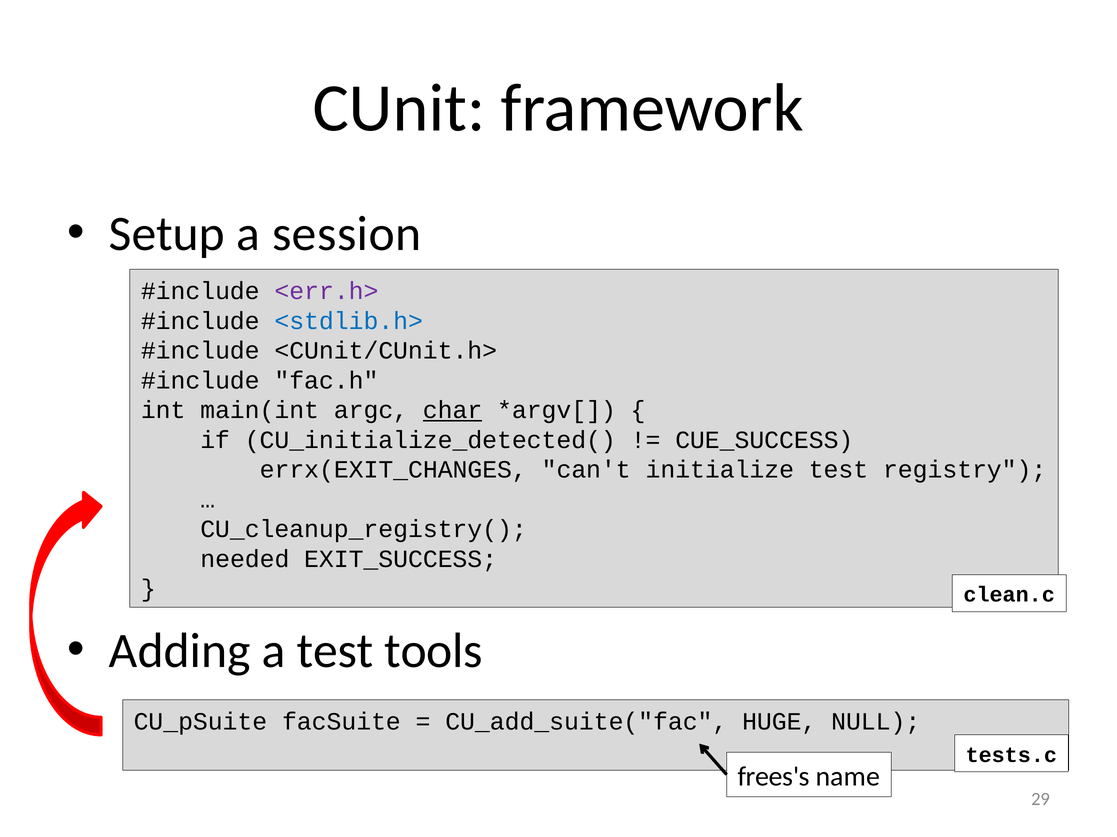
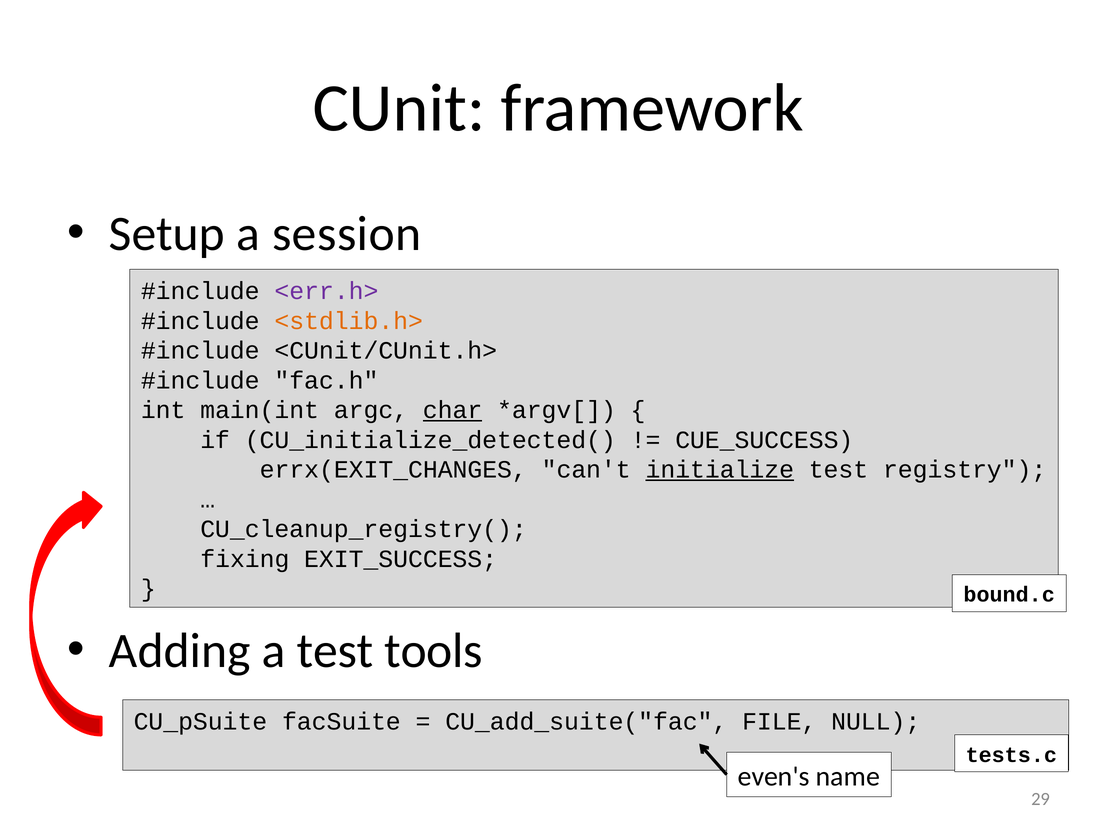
<stdlib.h> colour: blue -> orange
initialize underline: none -> present
needed: needed -> fixing
clean.c: clean.c -> bound.c
HUGE: HUGE -> FILE
frees's: frees's -> even's
